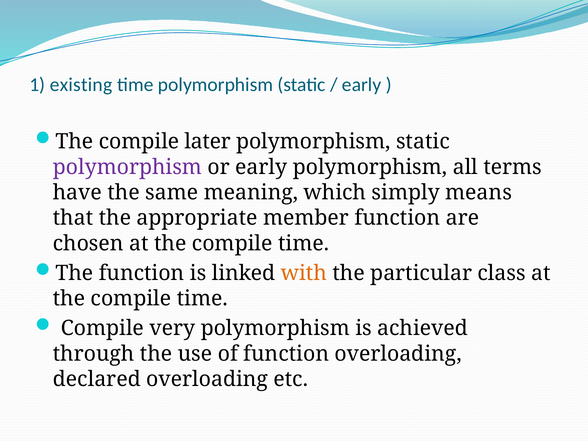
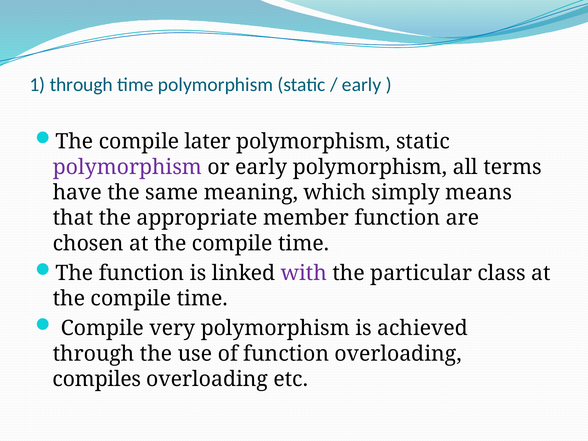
1 existing: existing -> through
with colour: orange -> purple
declared: declared -> compiles
